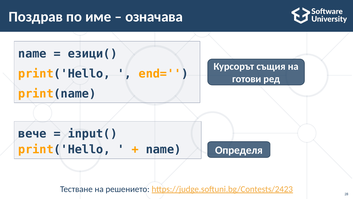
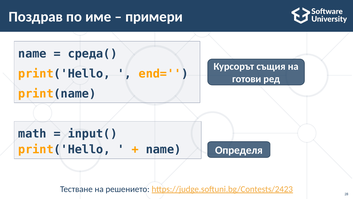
означава: означава -> примери
езици(: езици( -> среда(
вече: вече -> math
